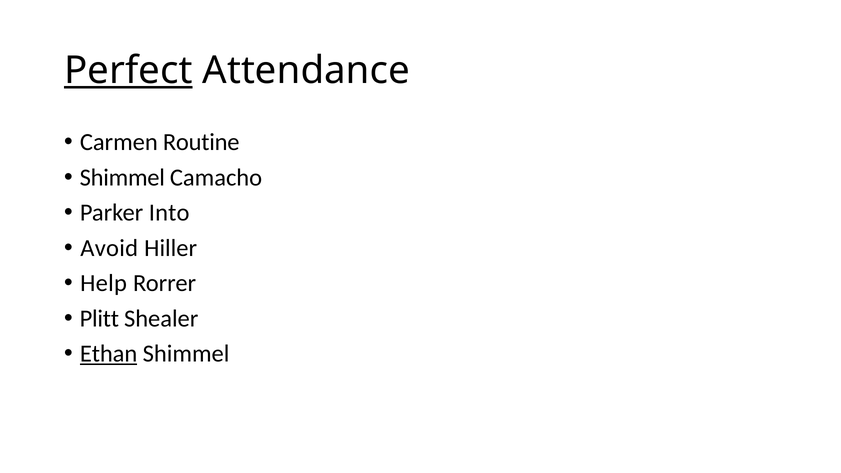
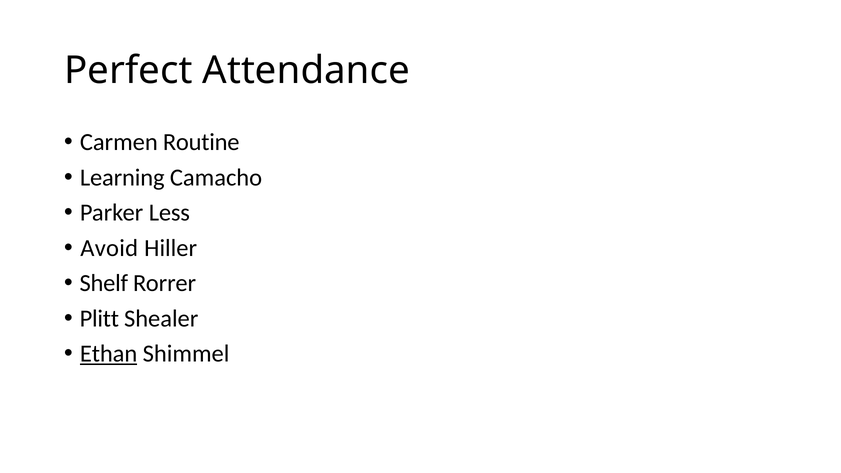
Perfect underline: present -> none
Shimmel at (122, 177): Shimmel -> Learning
Into: Into -> Less
Help: Help -> Shelf
